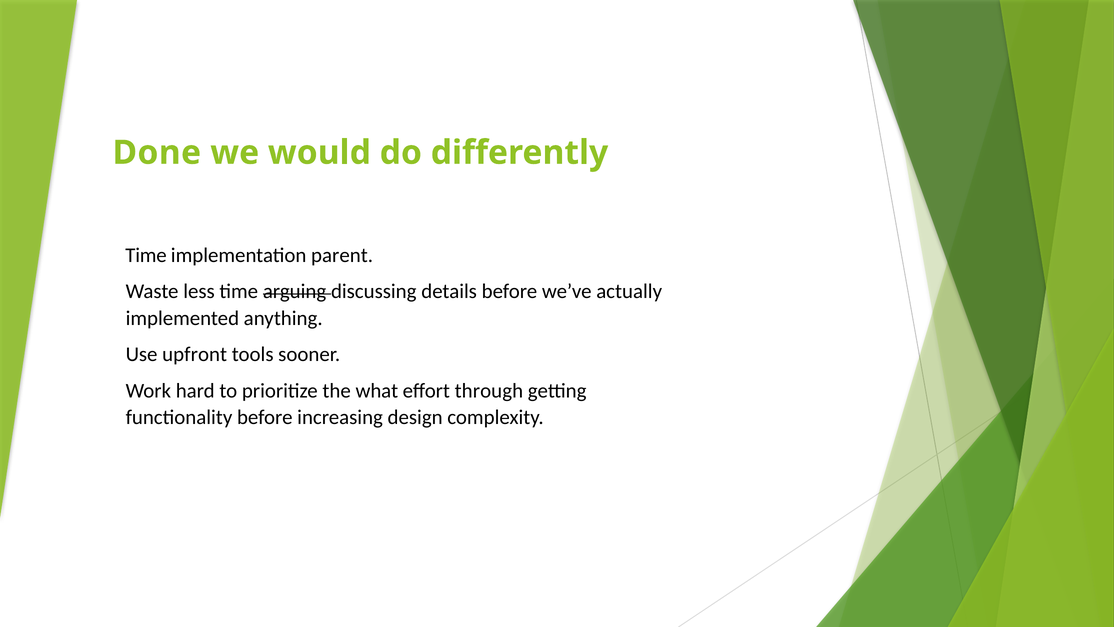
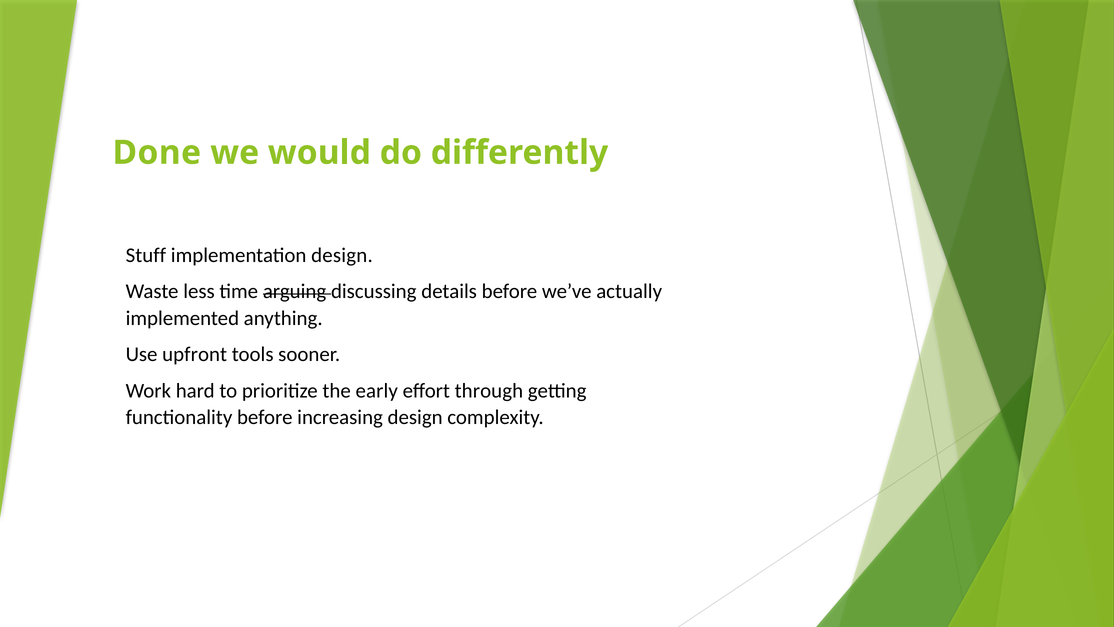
Time at (146, 255): Time -> Stuff
implementation parent: parent -> design
what: what -> early
